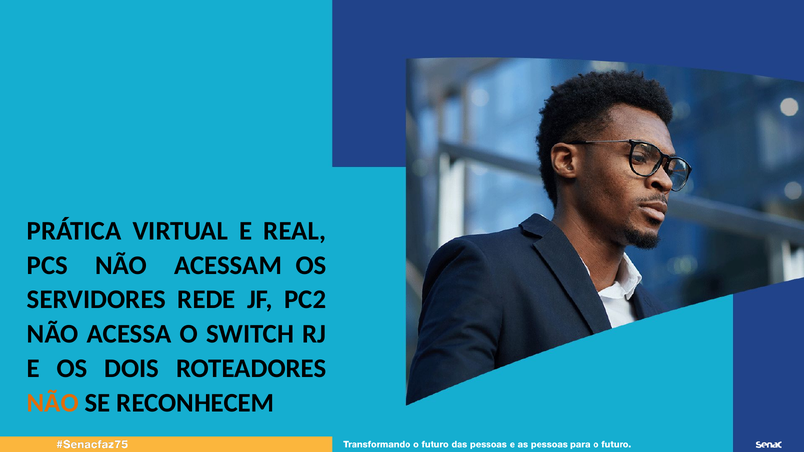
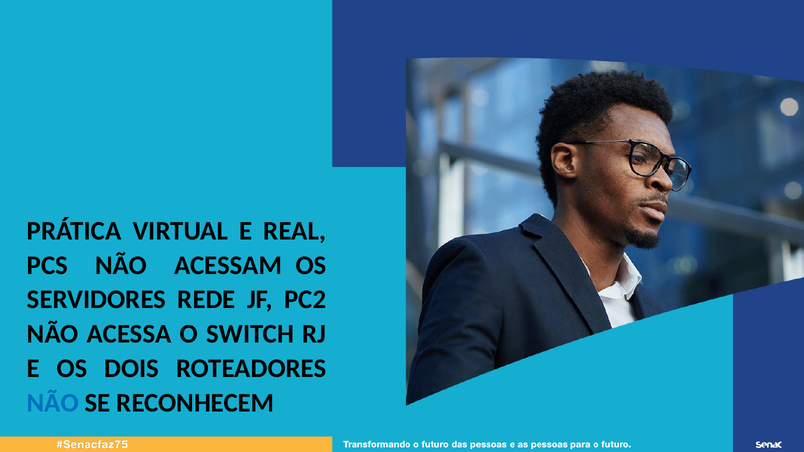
NÃO at (53, 403) colour: orange -> blue
